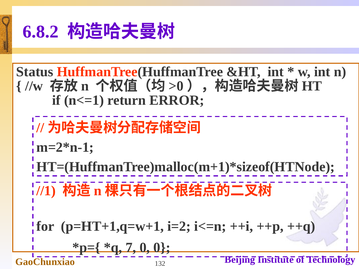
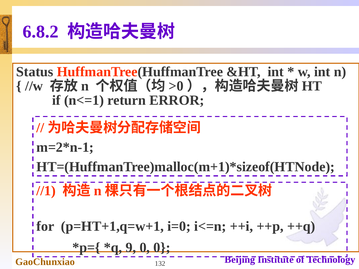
i=2: i=2 -> i=0
7: 7 -> 9
